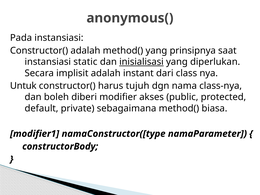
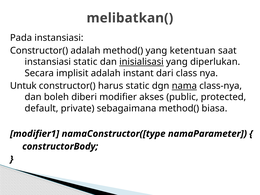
anonymous(: anonymous( -> melibatkan(
prinsipnya: prinsipnya -> ketentuan
harus tujuh: tujuh -> static
nama underline: none -> present
